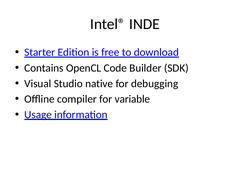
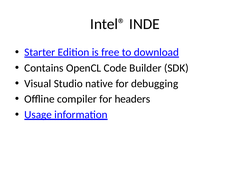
variable: variable -> headers
